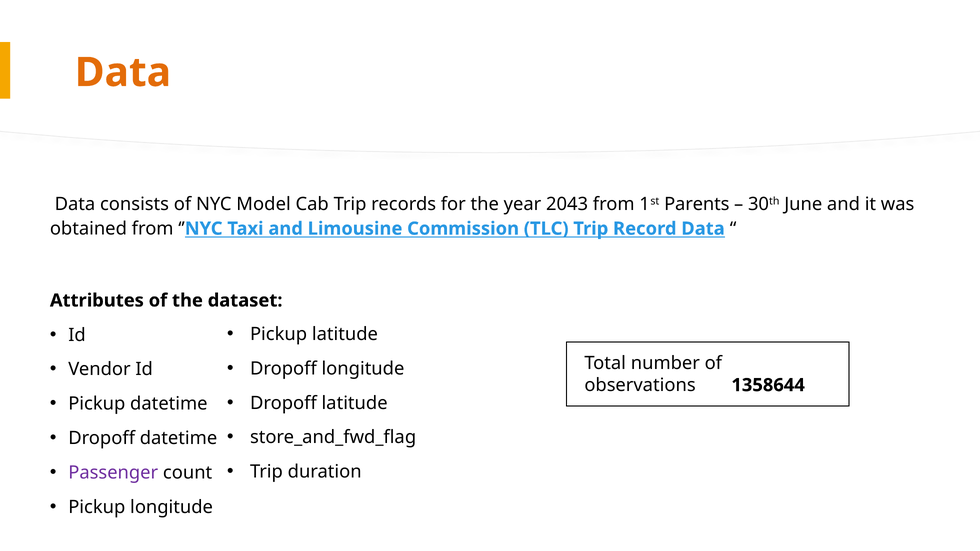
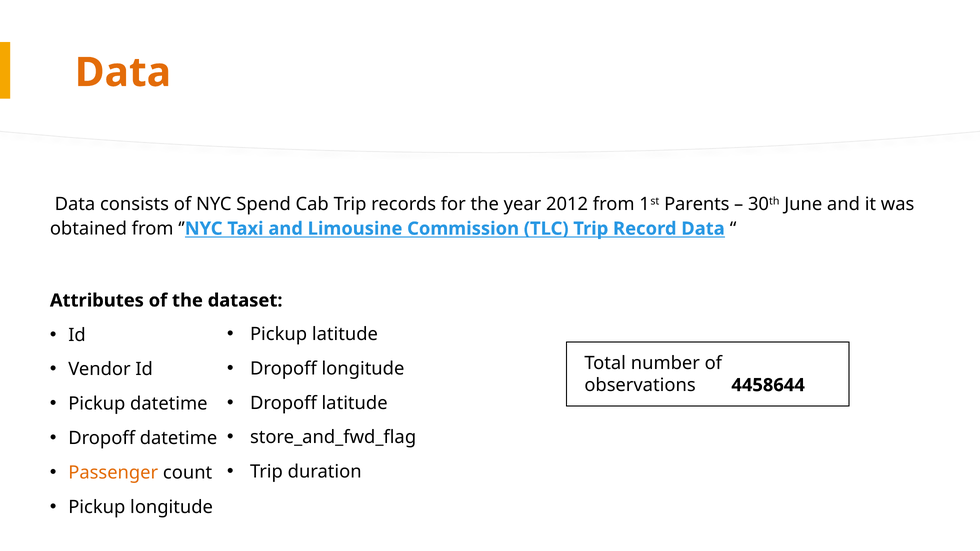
Model: Model -> Spend
2043: 2043 -> 2012
1358644: 1358644 -> 4458644
Passenger colour: purple -> orange
